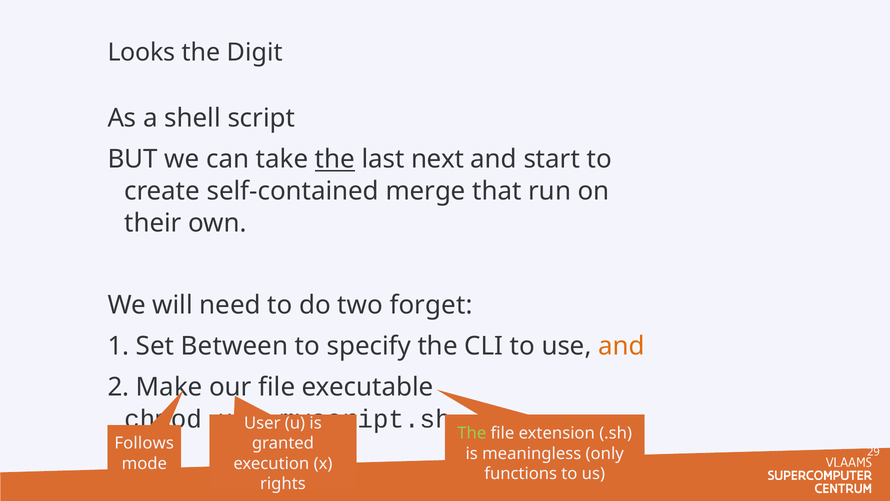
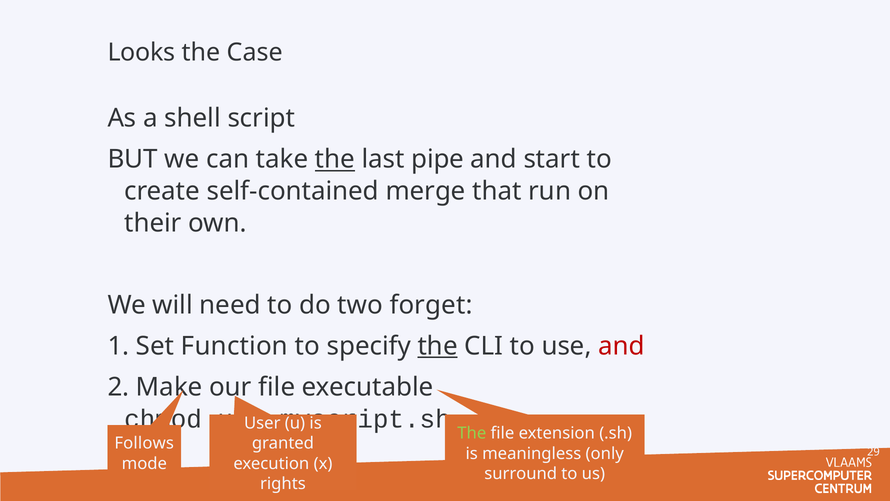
Digit: Digit -> Case
next: next -> pipe
Between: Between -> Function
the at (438, 346) underline: none -> present
and at (622, 346) colour: orange -> red
functions: functions -> surround
